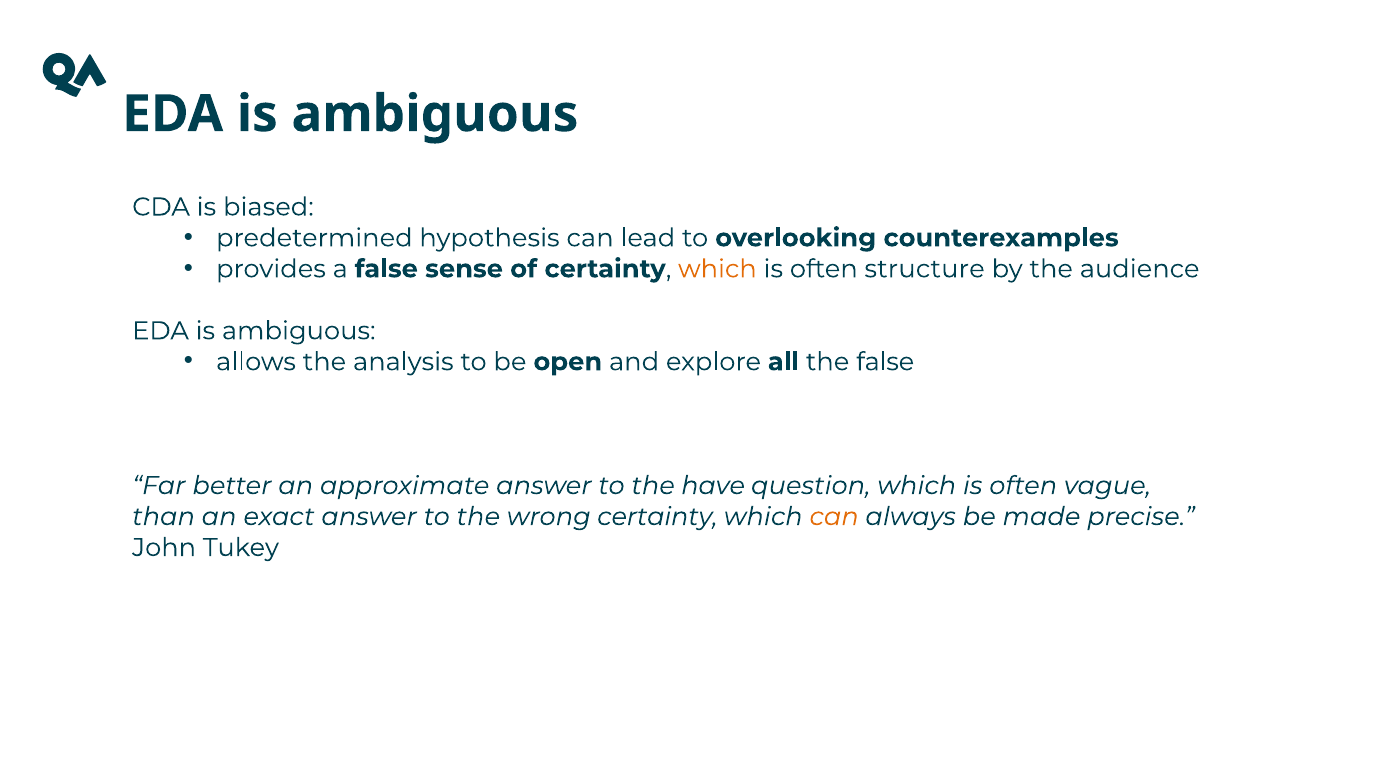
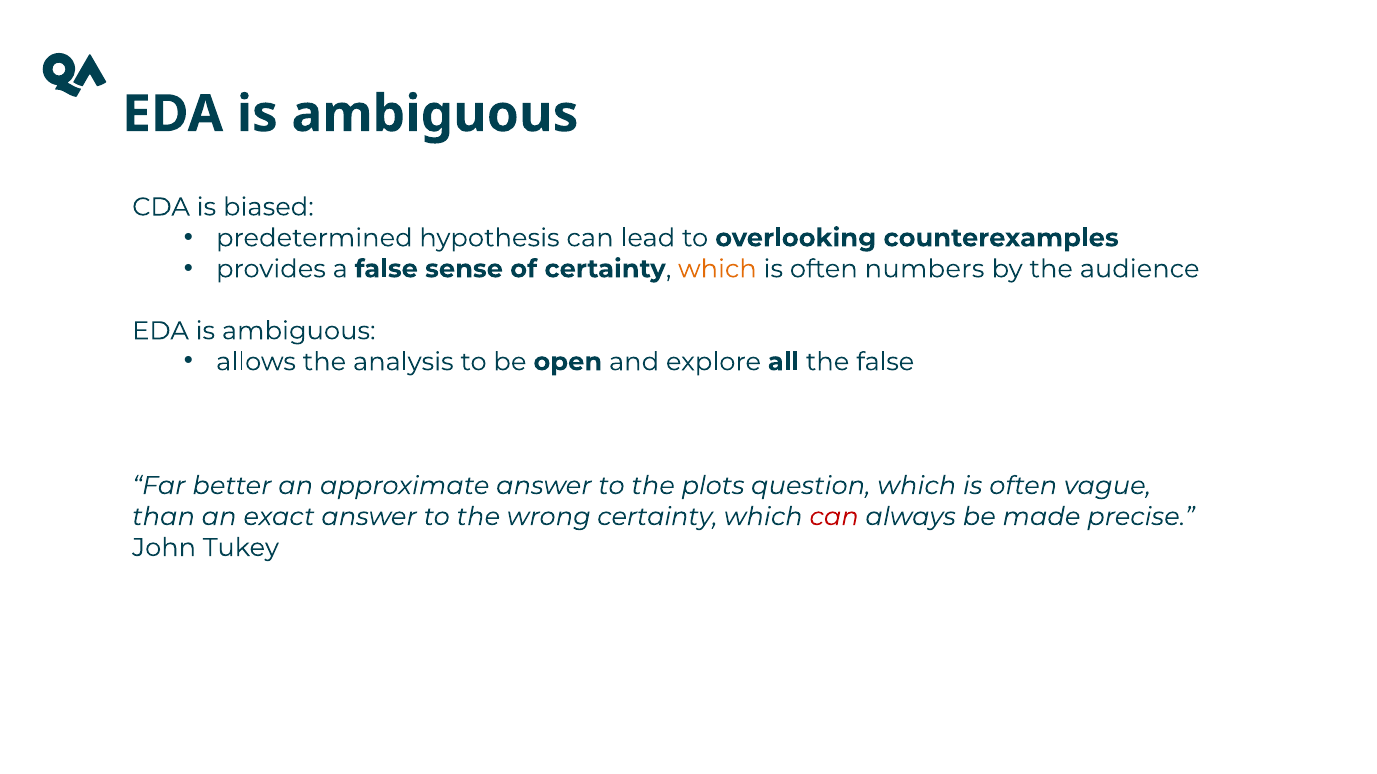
structure: structure -> numbers
have: have -> plots
can at (834, 517) colour: orange -> red
